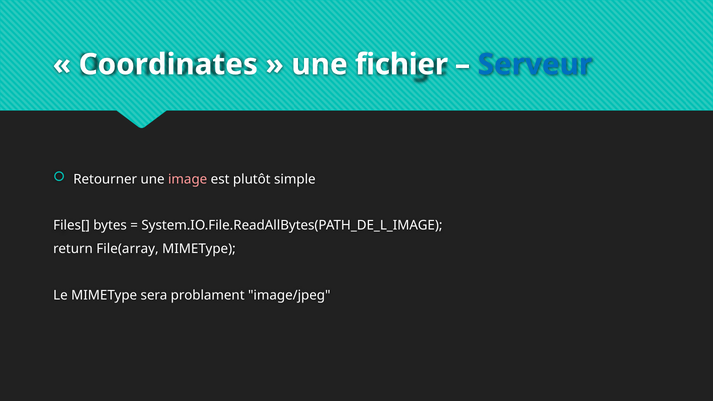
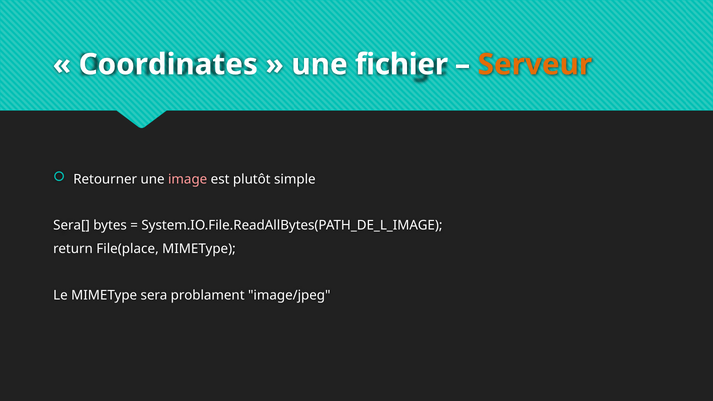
Serveur colour: blue -> orange
Files[: Files[ -> Sera[
File(array: File(array -> File(place
